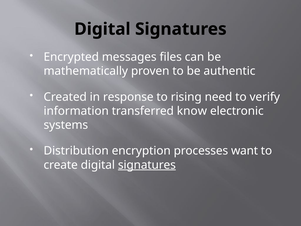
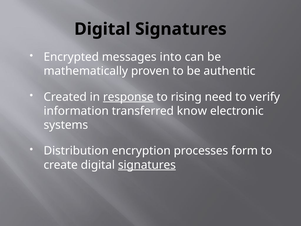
files: files -> into
response underline: none -> present
want: want -> form
